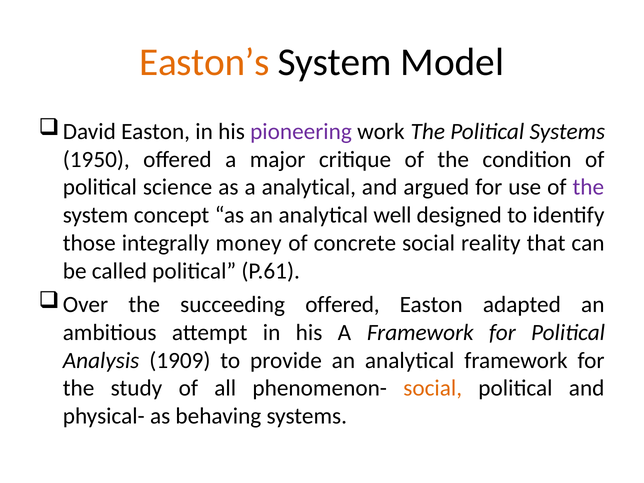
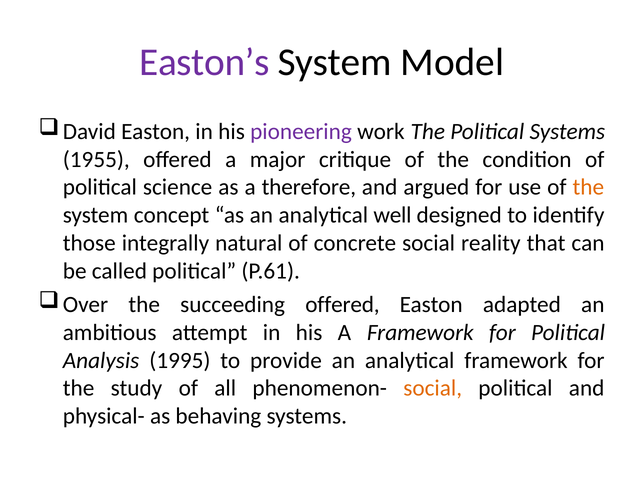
Easton’s colour: orange -> purple
1950: 1950 -> 1955
a analytical: analytical -> therefore
the at (588, 187) colour: purple -> orange
money: money -> natural
1909: 1909 -> 1995
